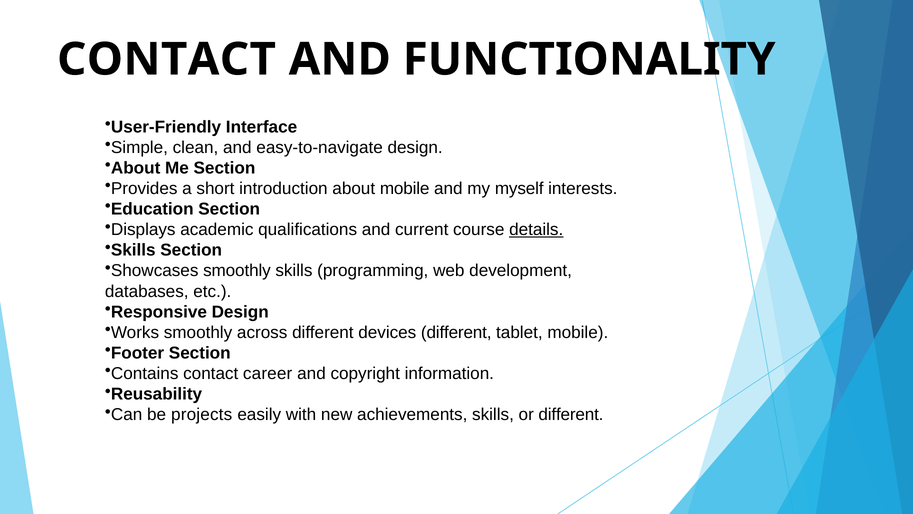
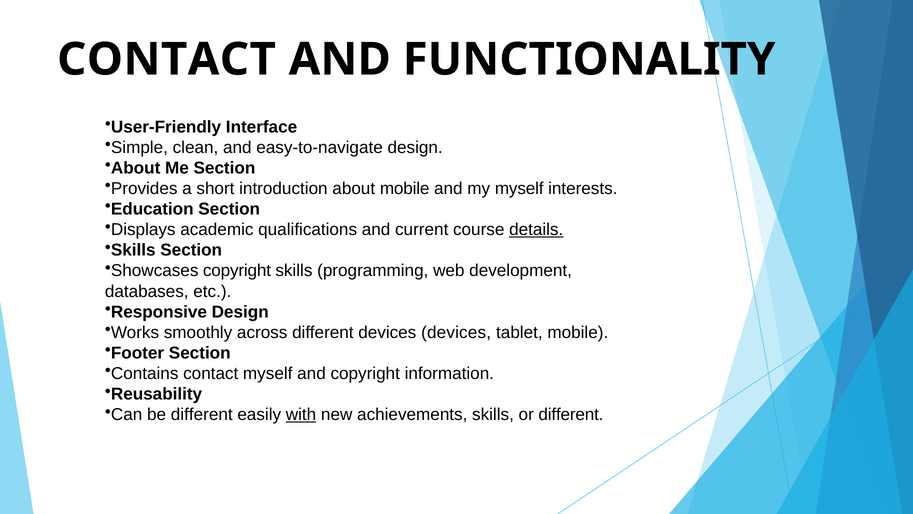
Showcases smoothly: smoothly -> copyright
devices different: different -> devices
contact career: career -> myself
be projects: projects -> different
with underline: none -> present
